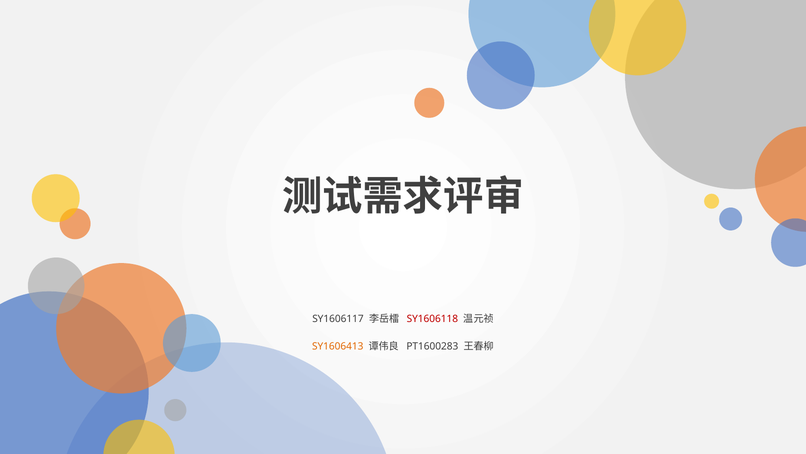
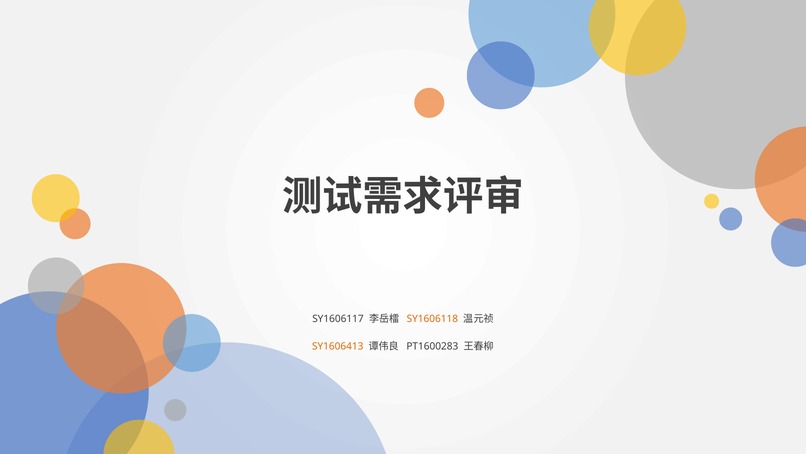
SY1606118 colour: red -> orange
